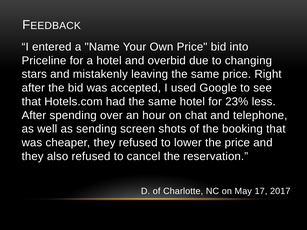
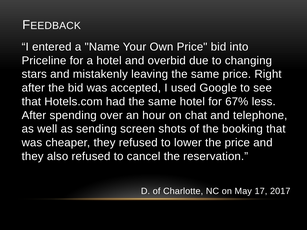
23%: 23% -> 67%
